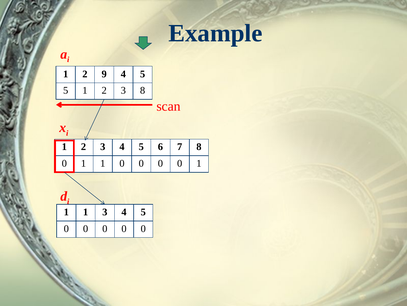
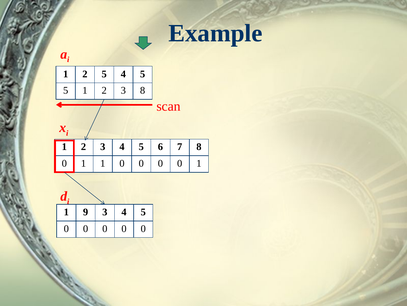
2 9: 9 -> 5
1 at (86, 212): 1 -> 9
